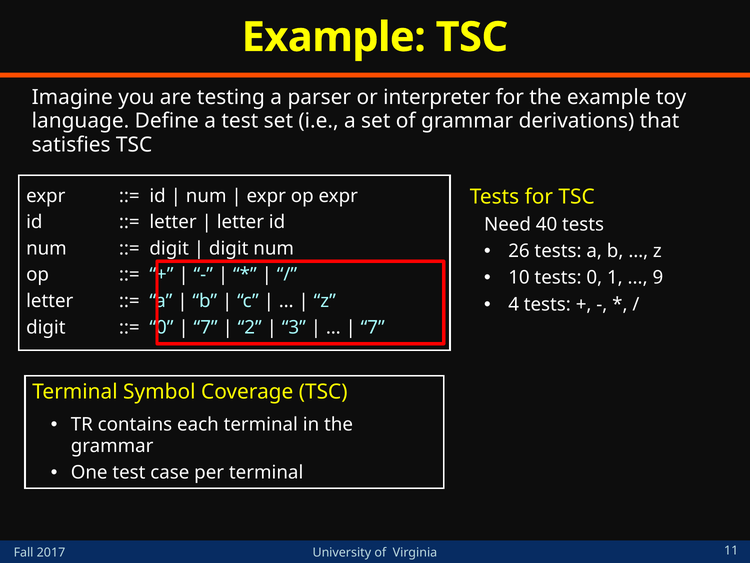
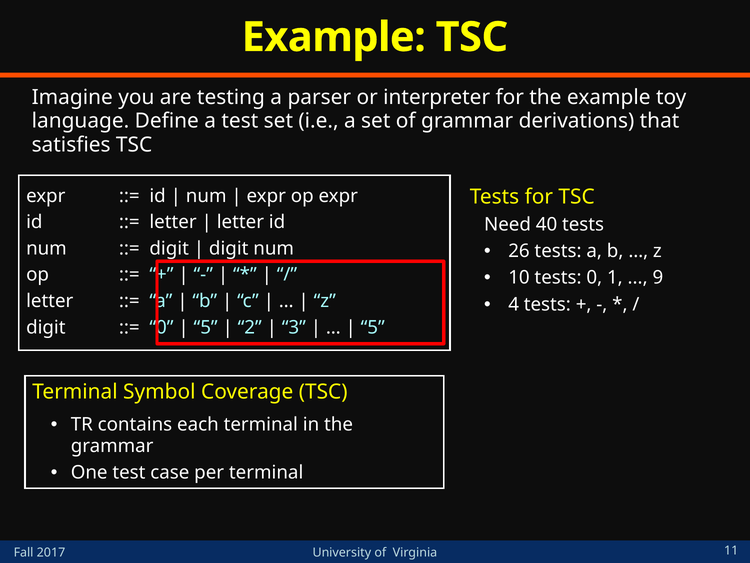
7 at (206, 327): 7 -> 5
7 at (373, 327): 7 -> 5
